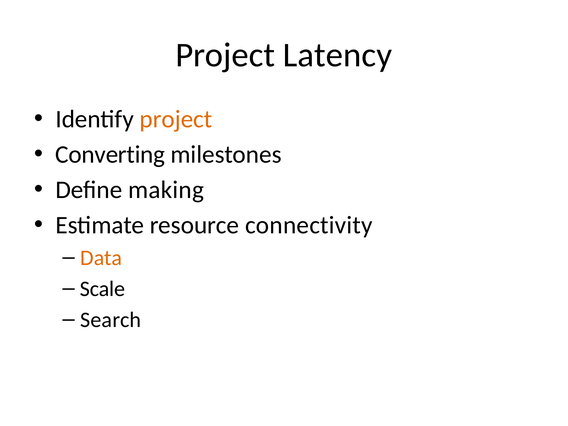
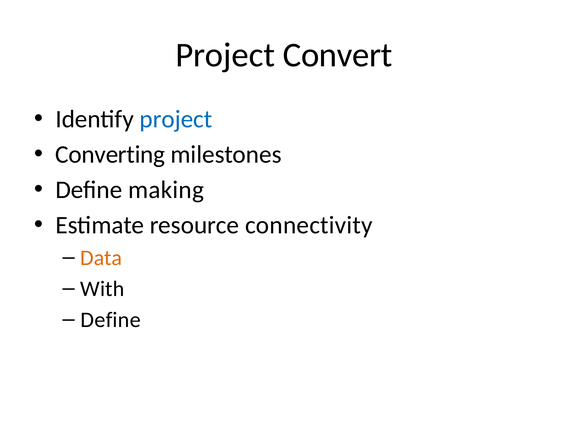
Latency: Latency -> Convert
project at (176, 119) colour: orange -> blue
Scale: Scale -> With
Search at (111, 320): Search -> Define
